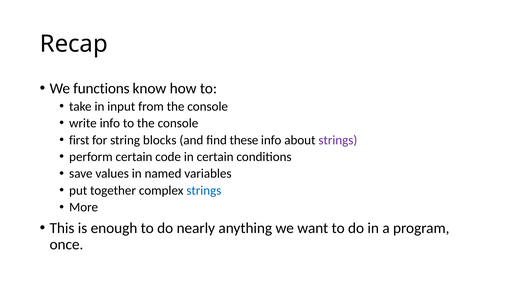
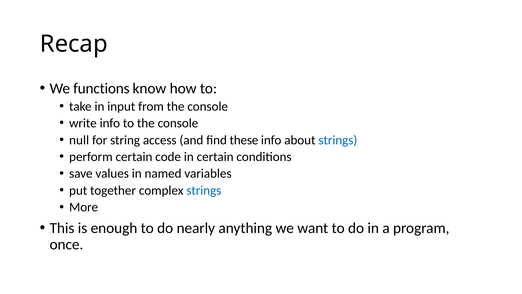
first: first -> null
blocks: blocks -> access
strings at (338, 140) colour: purple -> blue
